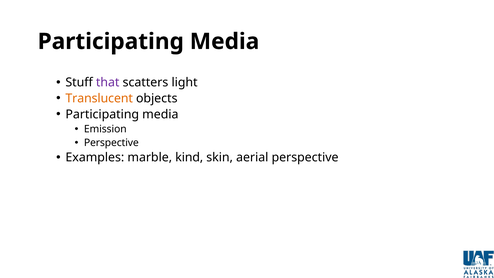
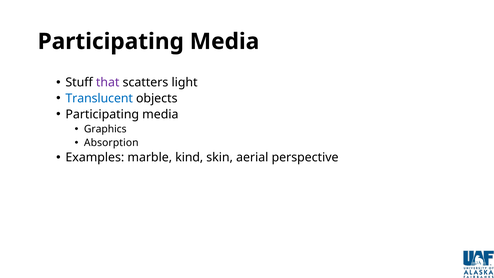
Translucent colour: orange -> blue
Emission: Emission -> Graphics
Perspective at (111, 143): Perspective -> Absorption
